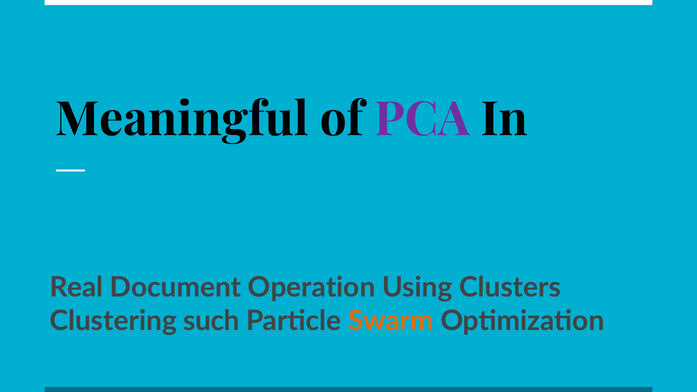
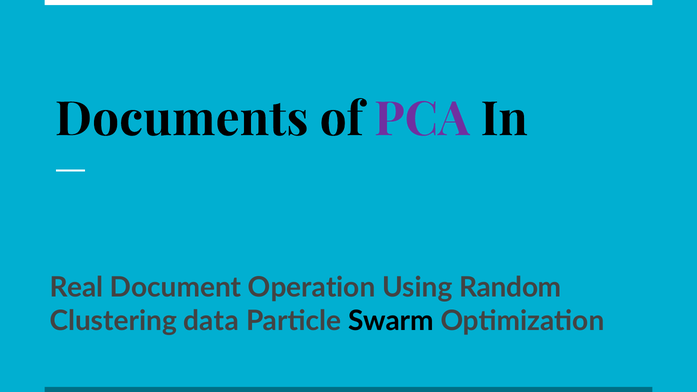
Meaningful: Meaningful -> Documents
Clusters: Clusters -> Random
such: such -> data
Swarm colour: orange -> black
